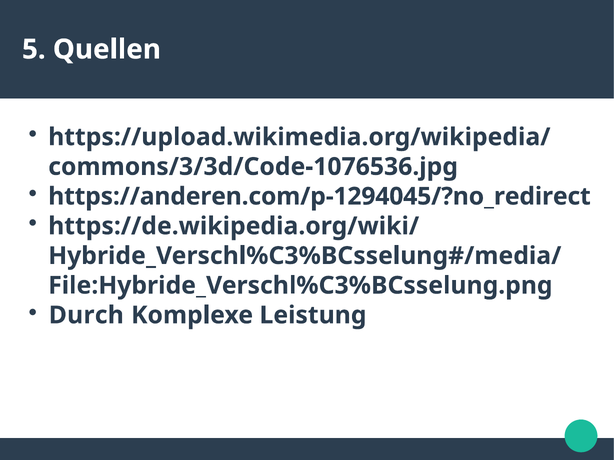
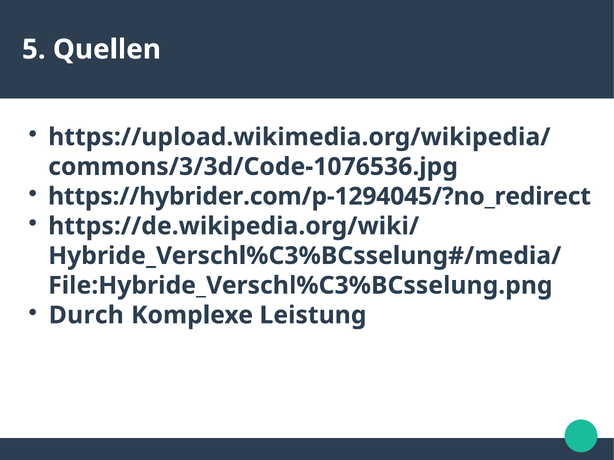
https://anderen.com/p-1294045/?no_redirect: https://anderen.com/p-1294045/?no_redirect -> https://hybrider.com/p-1294045/?no_redirect
